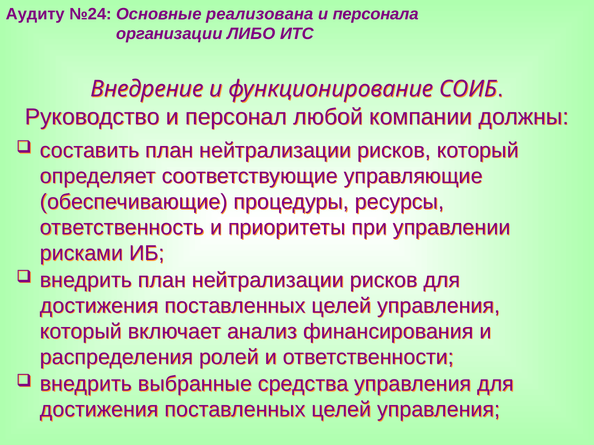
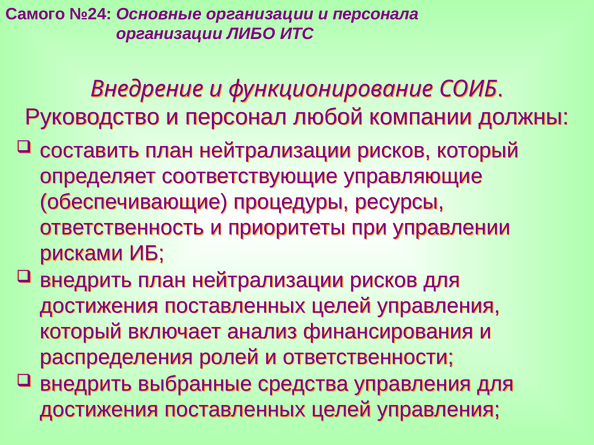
Аудиту: Аудиту -> Самого
Основные реализована: реализована -> организации
